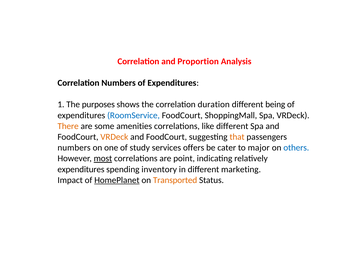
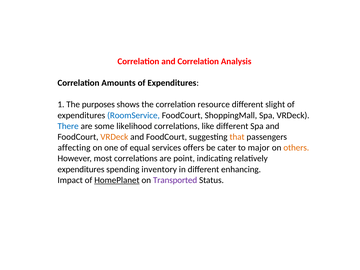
and Proportion: Proportion -> Correlation
Correlation Numbers: Numbers -> Amounts
duration: duration -> resource
being: being -> slight
There colour: orange -> blue
amenities: amenities -> likelihood
numbers at (74, 148): numbers -> affecting
study: study -> equal
others colour: blue -> orange
most underline: present -> none
marketing: marketing -> enhancing
Transported colour: orange -> purple
